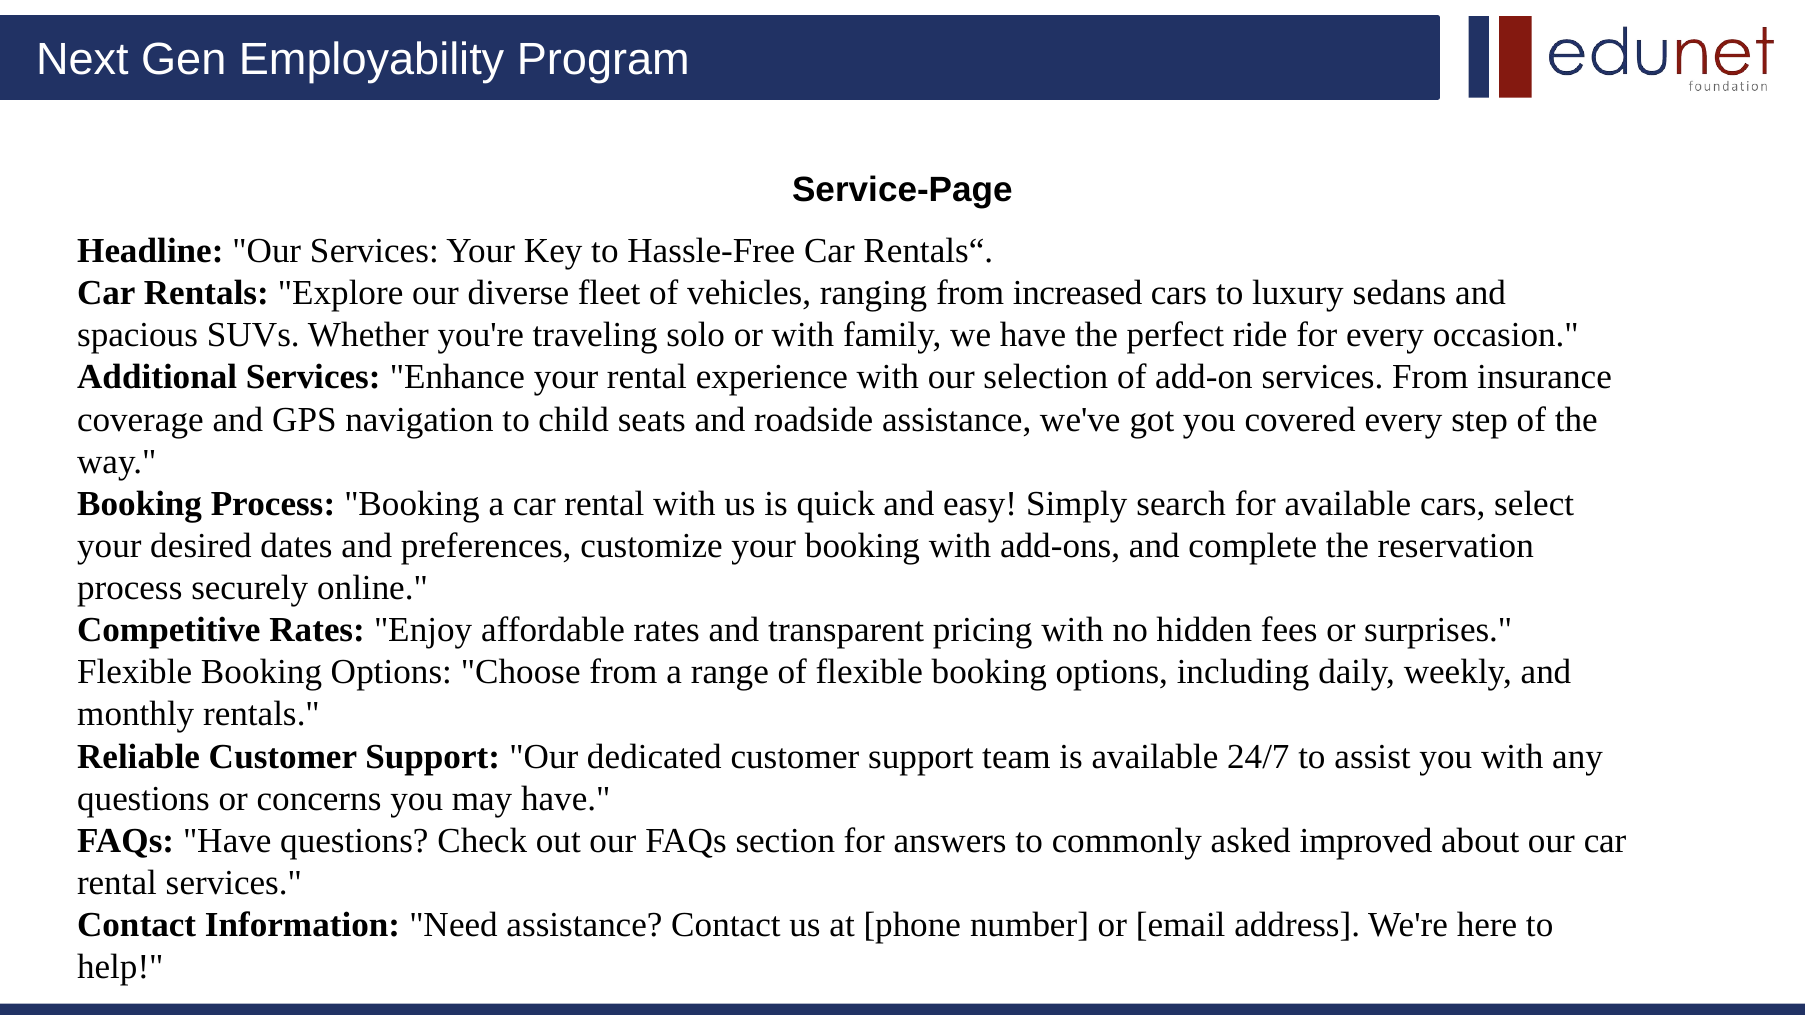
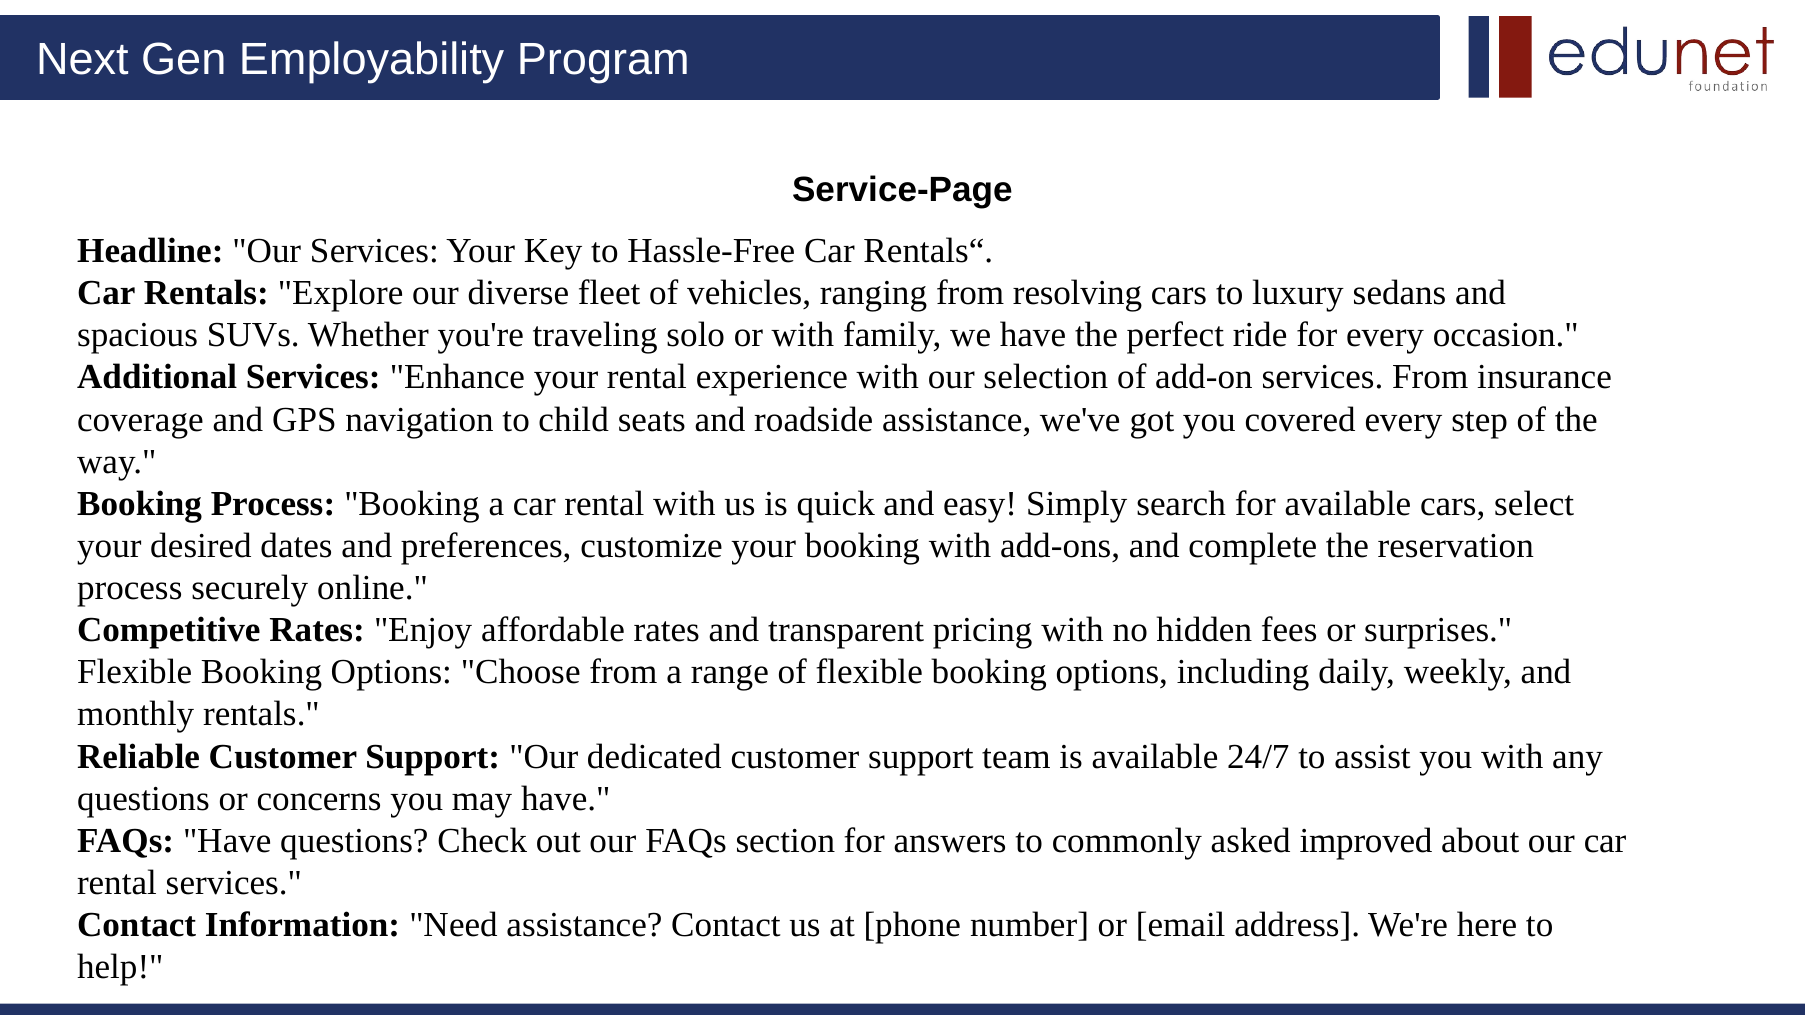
increased: increased -> resolving
